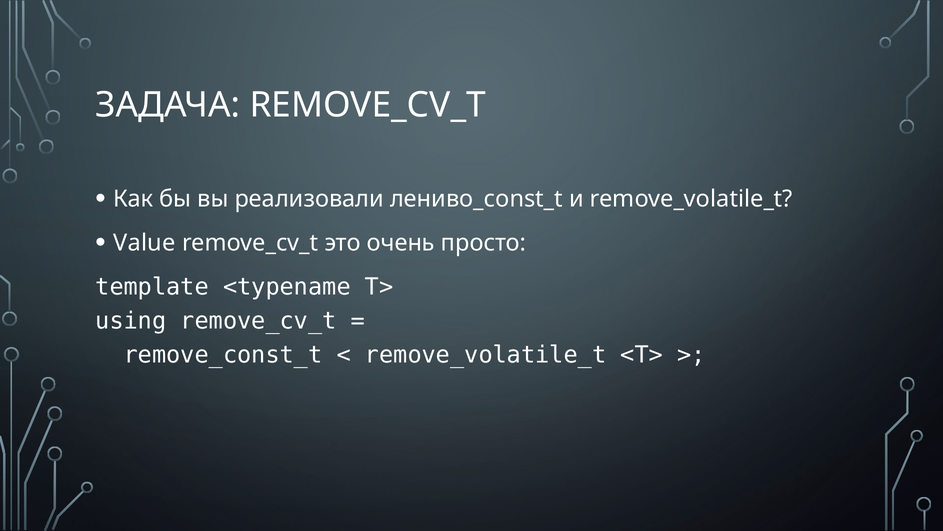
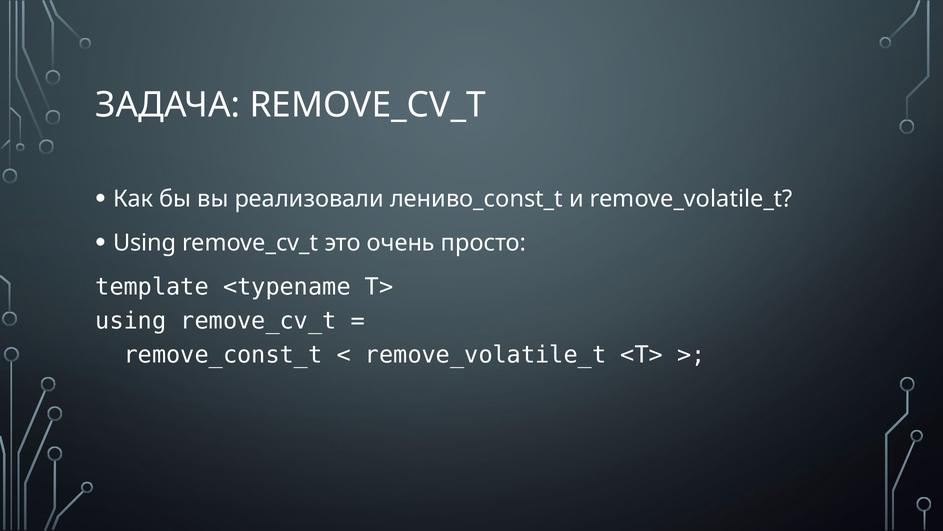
Value at (144, 243): Value -> Using
